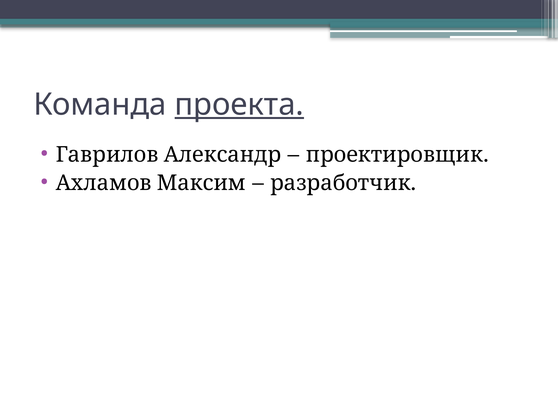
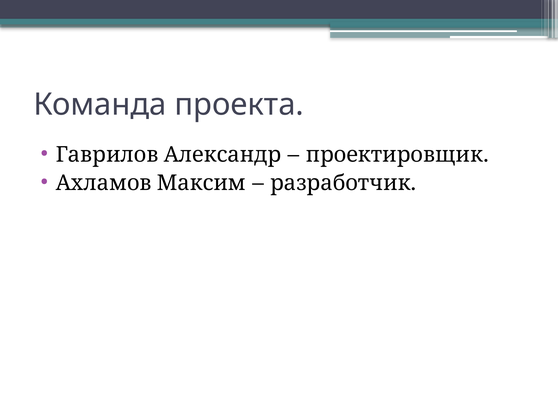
проекта underline: present -> none
